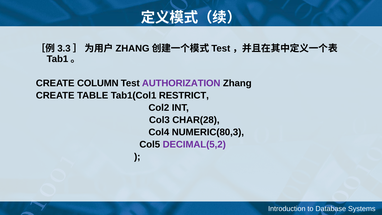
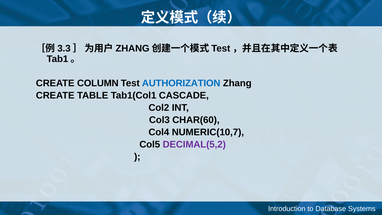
AUTHORIZATION colour: purple -> blue
RESTRICT: RESTRICT -> CASCADE
CHAR(28: CHAR(28 -> CHAR(60
NUMERIC(80,3: NUMERIC(80,3 -> NUMERIC(10,7
